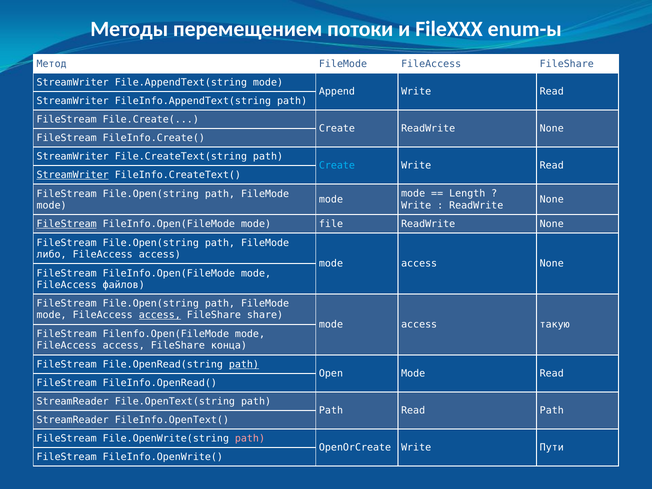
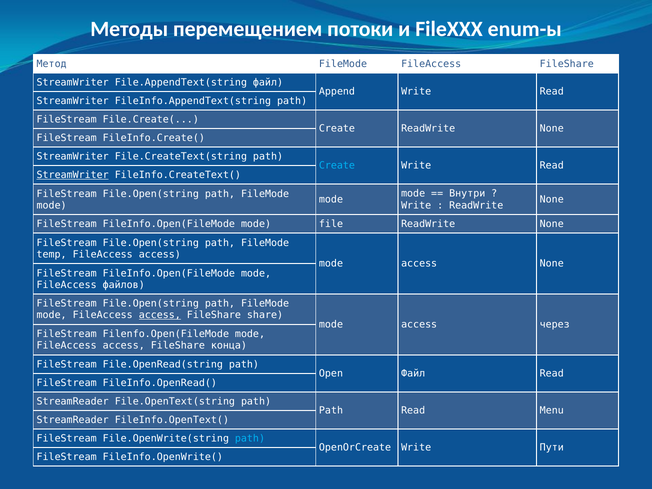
File.AppendText(string mode: mode -> файл
Length: Length -> Внутри
FileStream at (67, 224) underline: present -> none
либо: либо -> temp
такую: такую -> через
path at (244, 365) underline: present -> none
Open Mode: Mode -> Файл
Read Path: Path -> Menu
path at (250, 439) colour: pink -> light blue
